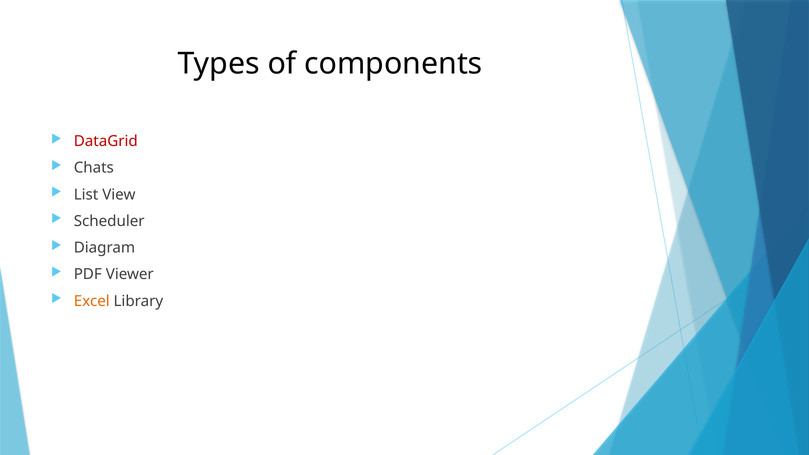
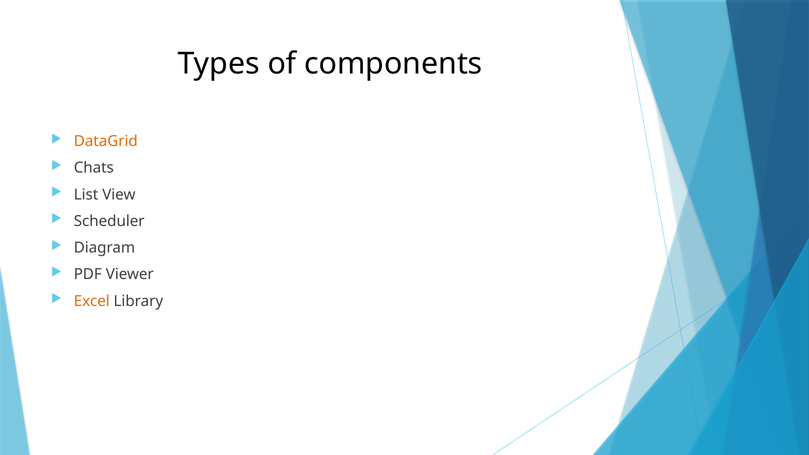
DataGrid colour: red -> orange
